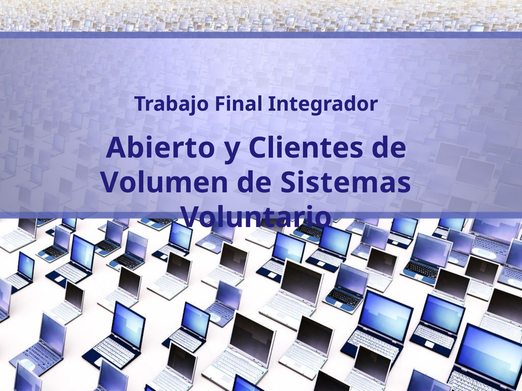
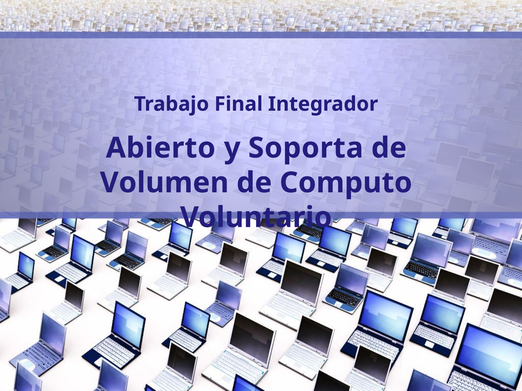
Clientes: Clientes -> Soporta
Sistemas: Sistemas -> Computo
